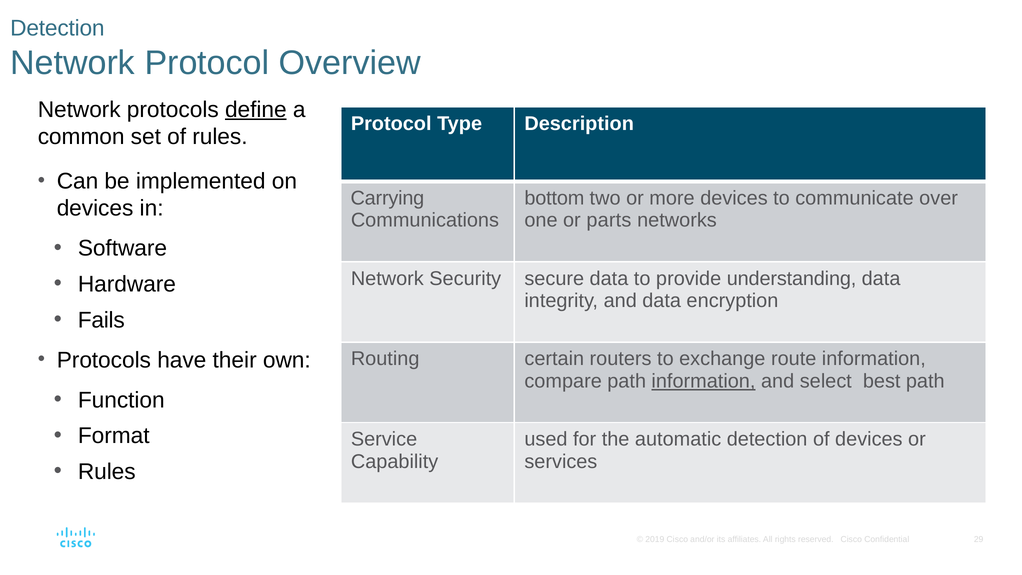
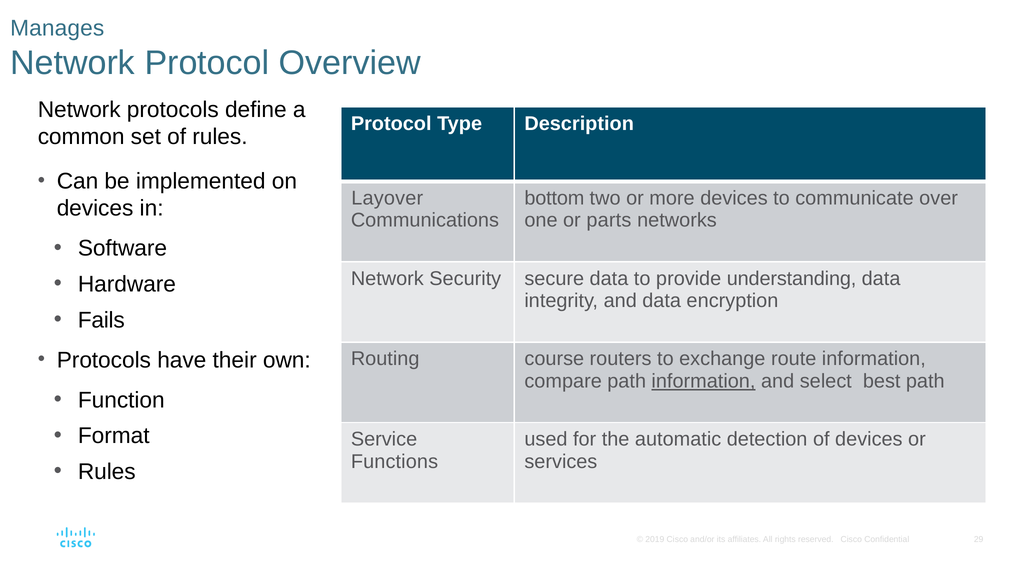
Detection at (57, 28): Detection -> Manages
define underline: present -> none
Carrying: Carrying -> Layover
certain: certain -> course
Capability: Capability -> Functions
